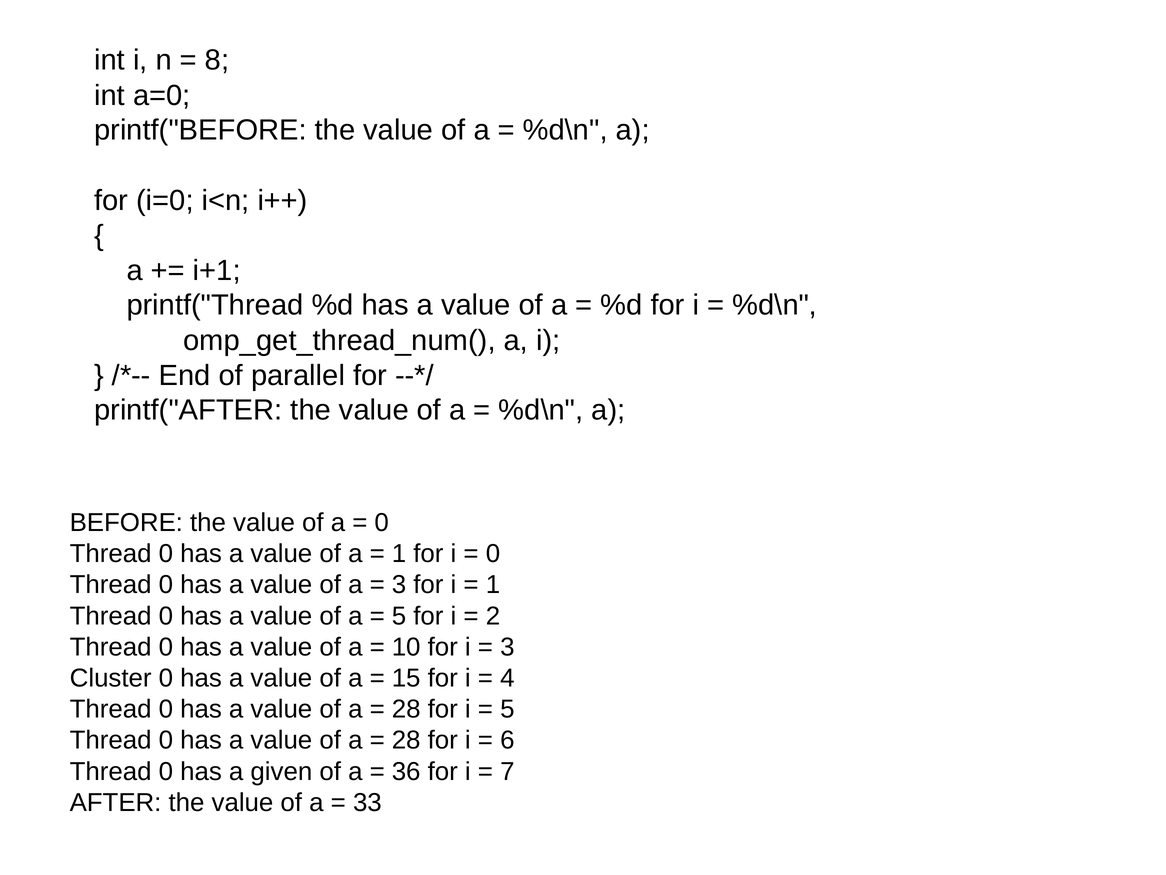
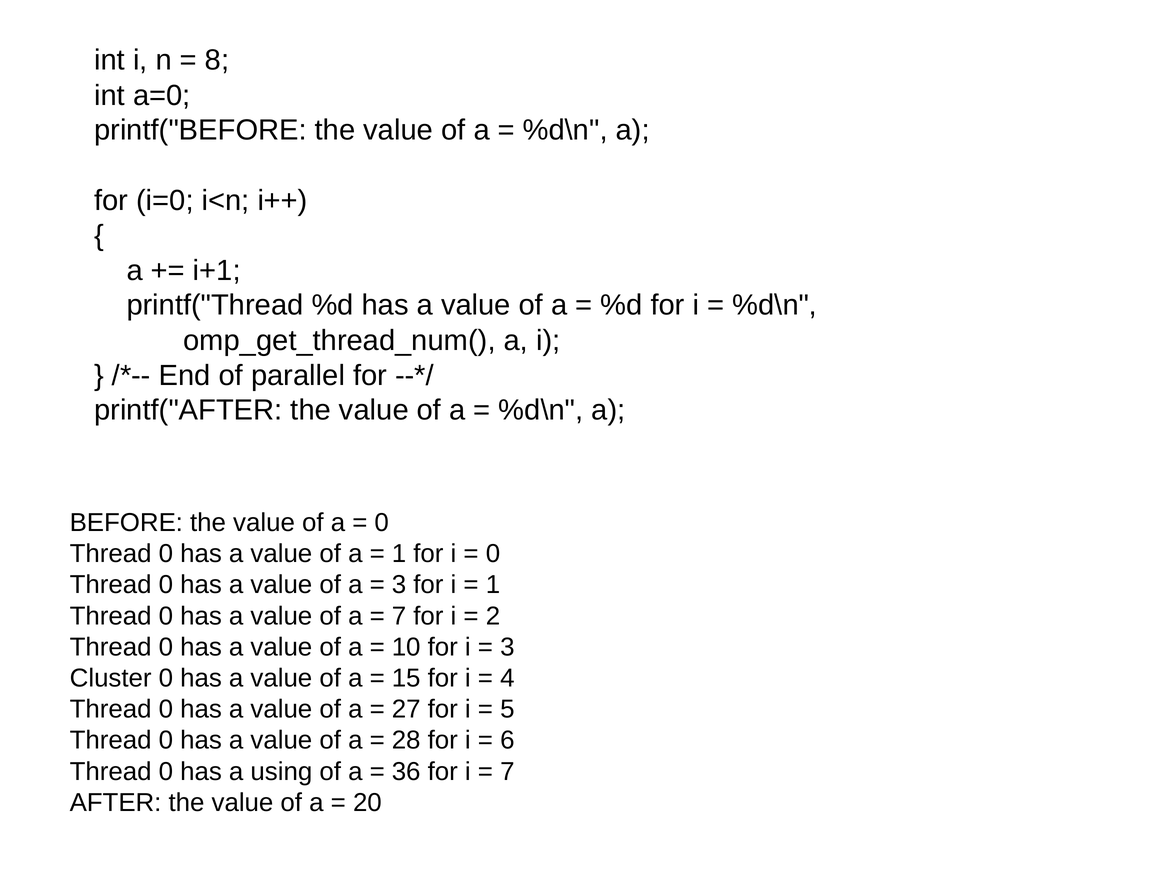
5 at (399, 616): 5 -> 7
28 at (406, 709): 28 -> 27
given: given -> using
33: 33 -> 20
